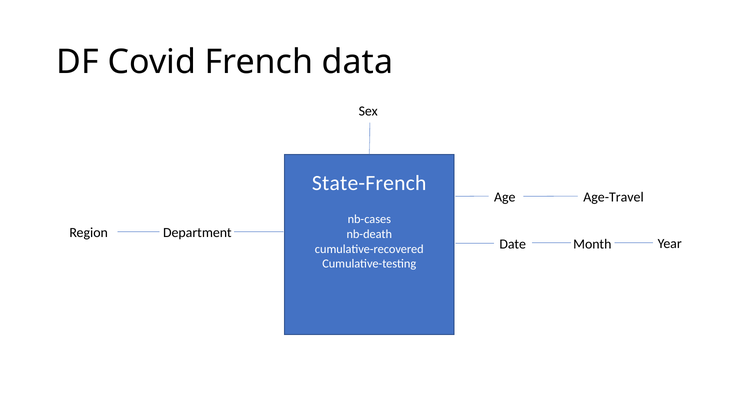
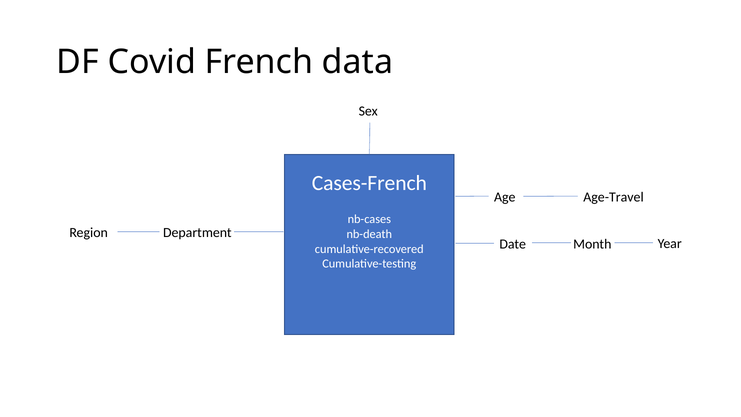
State-French: State-French -> Cases-French
